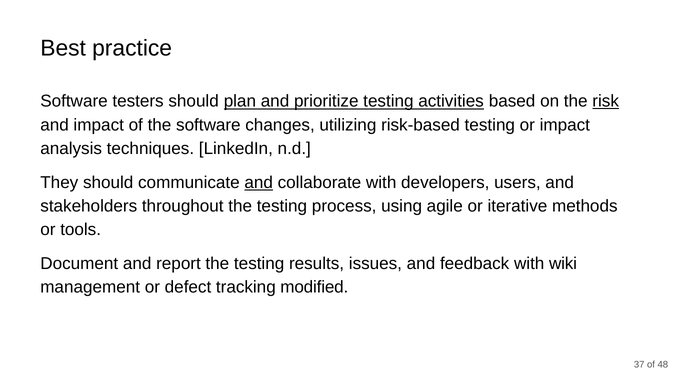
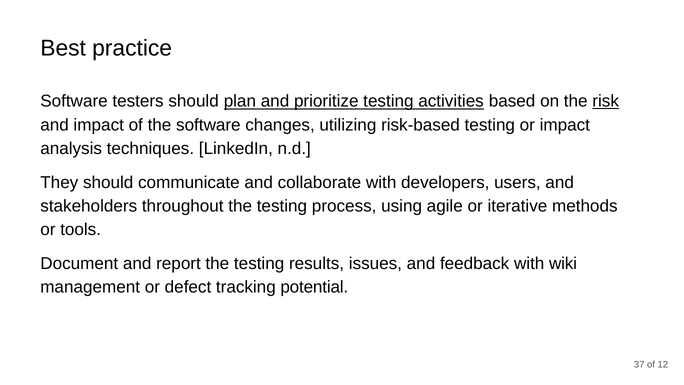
and at (259, 182) underline: present -> none
modified: modified -> potential
48: 48 -> 12
